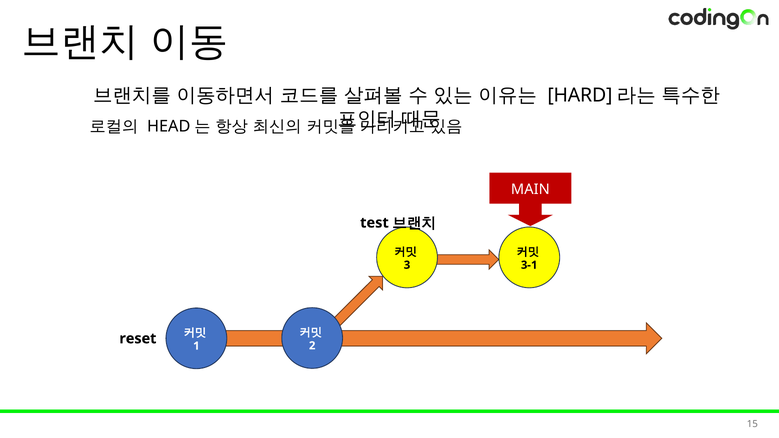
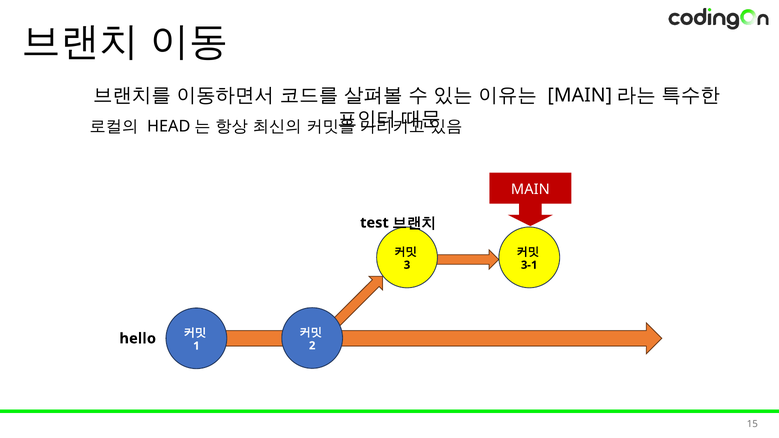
HARD at (580, 95): HARD -> MAIN
reset: reset -> hello
